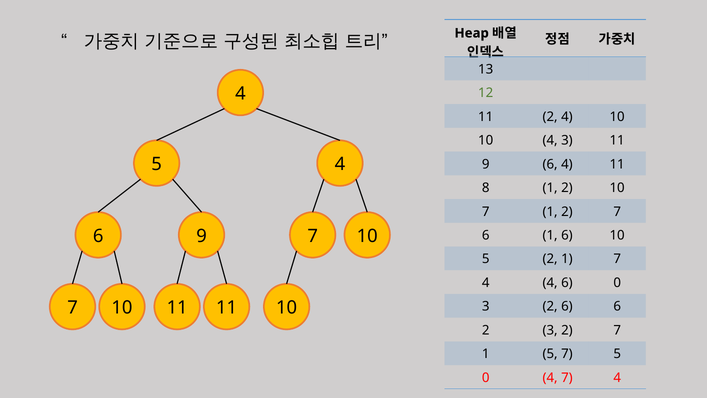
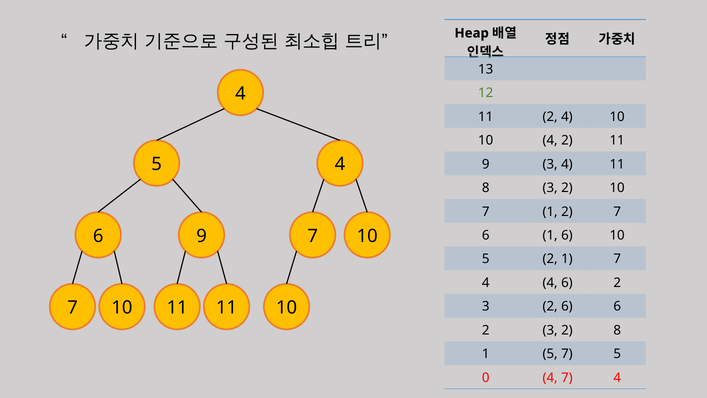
4 3: 3 -> 2
9 6: 6 -> 3
8 1: 1 -> 3
4 6 0: 0 -> 2
3 2 7: 7 -> 8
